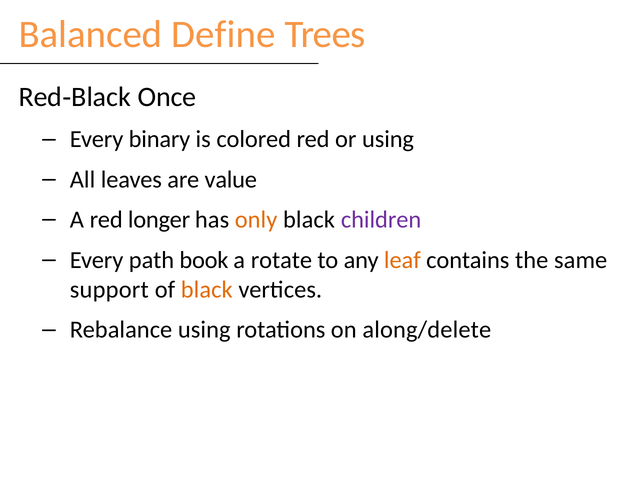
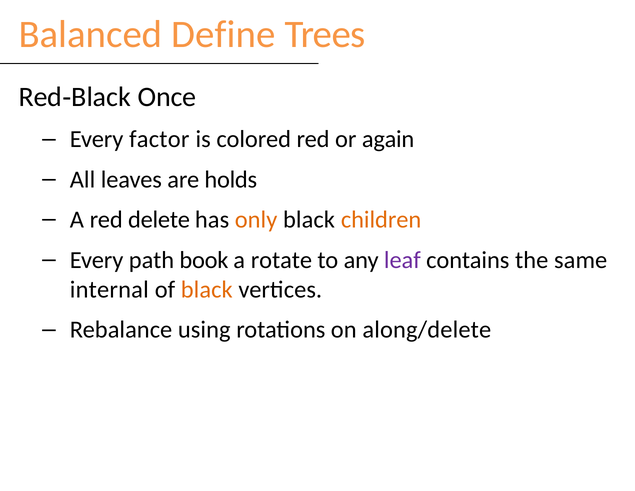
binary: binary -> factor
or using: using -> again
value: value -> holds
longer: longer -> delete
children colour: purple -> orange
leaf colour: orange -> purple
support: support -> internal
